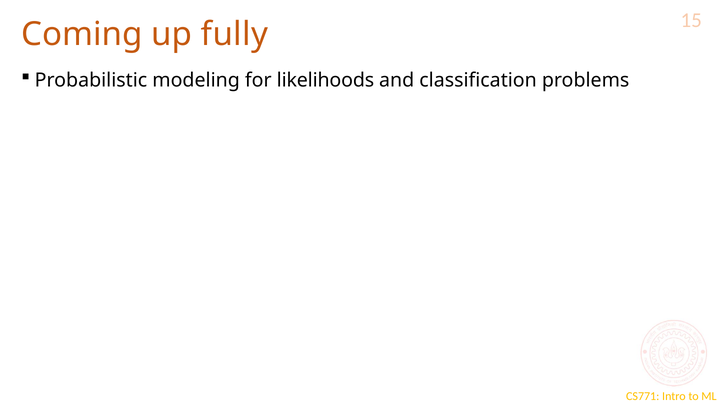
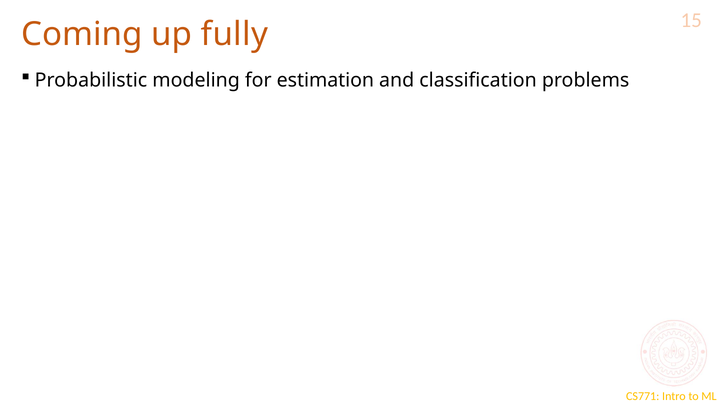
likelihoods: likelihoods -> estimation
